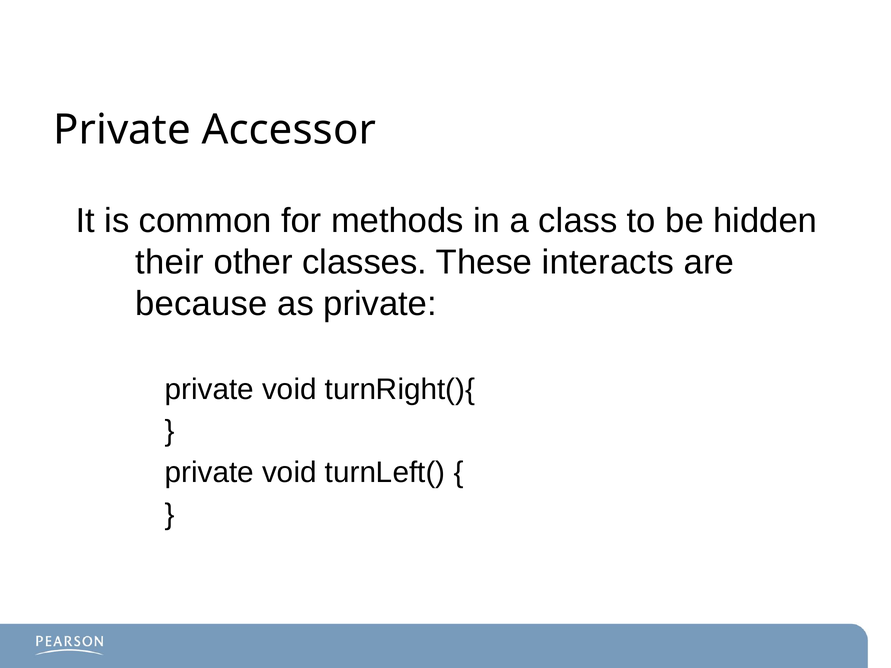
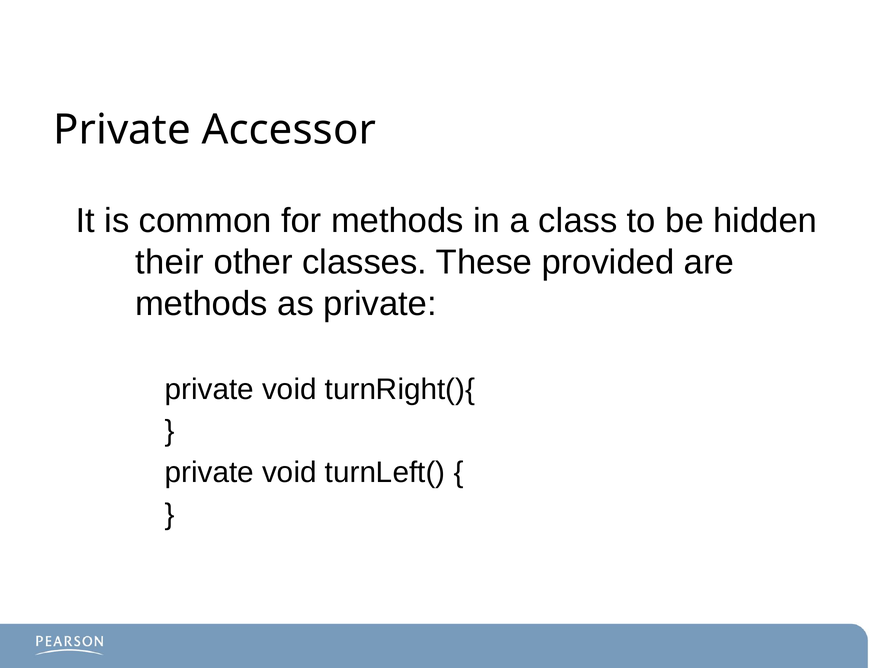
interacts: interacts -> provided
because at (201, 304): because -> methods
